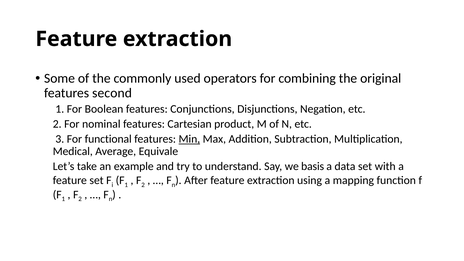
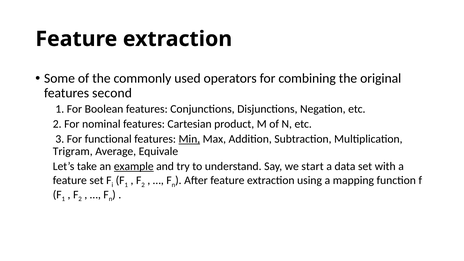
Medical: Medical -> Trigram
example underline: none -> present
basis: basis -> start
